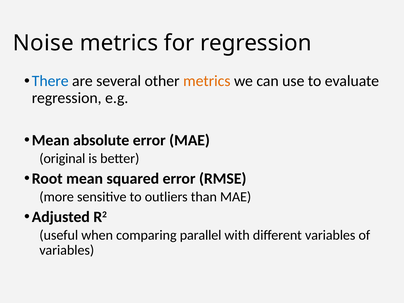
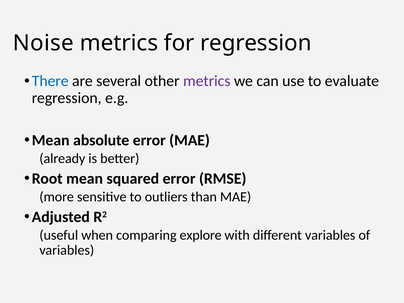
metrics at (207, 81) colour: orange -> purple
original: original -> already
parallel: parallel -> explore
